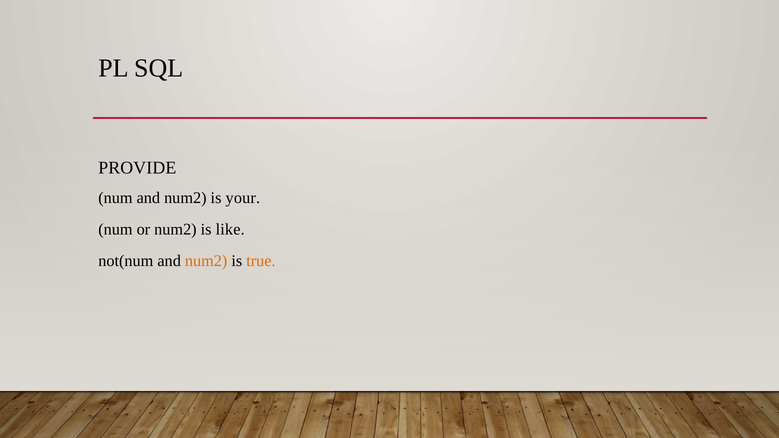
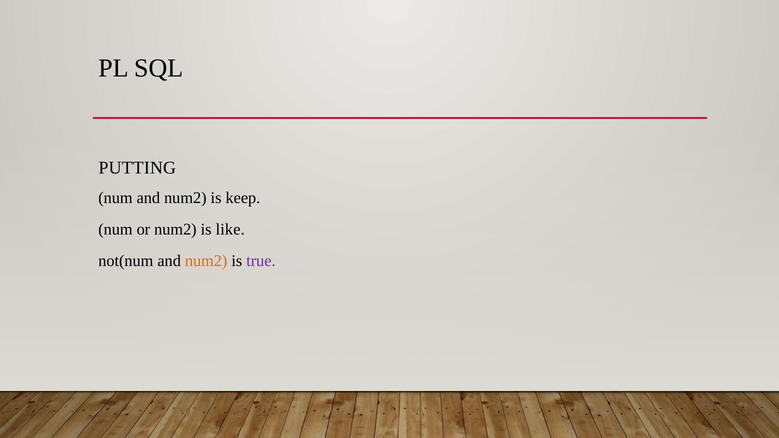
PROVIDE: PROVIDE -> PUTTING
your: your -> keep
true colour: orange -> purple
